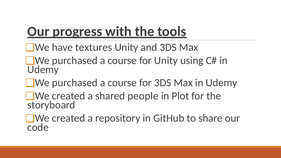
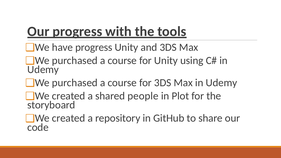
have textures: textures -> progress
